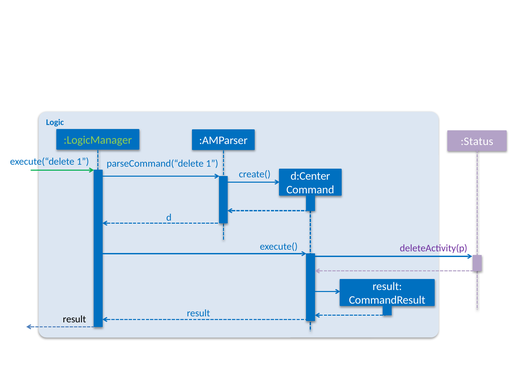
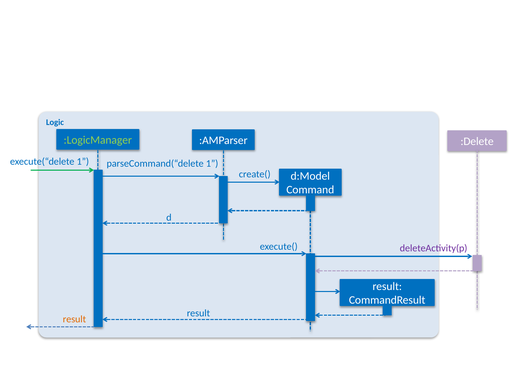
:Status: :Status -> :Delete
d:Center: d:Center -> d:Model
result at (74, 319) colour: black -> orange
